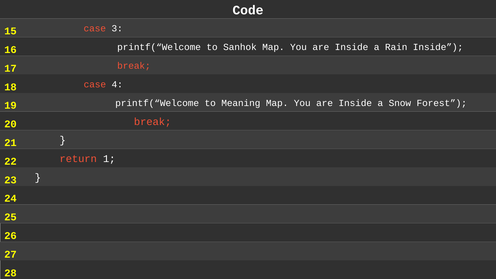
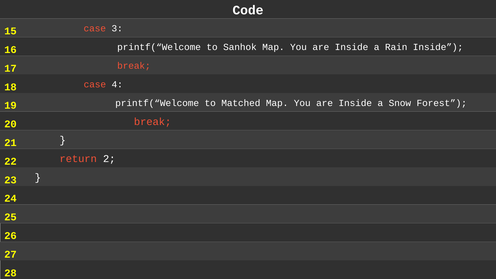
Meaning: Meaning -> Matched
1: 1 -> 2
